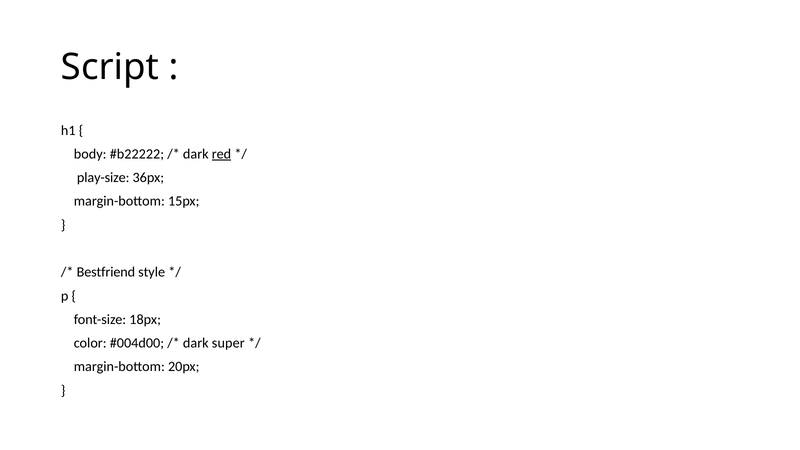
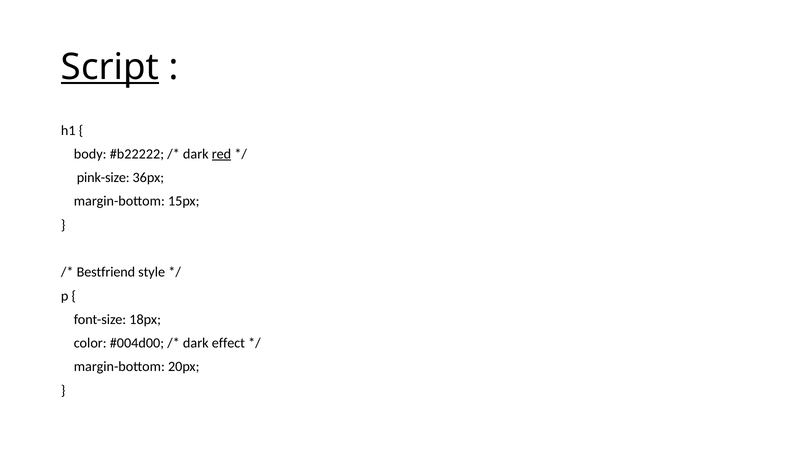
Script underline: none -> present
play-size: play-size -> pink-size
super: super -> effect
